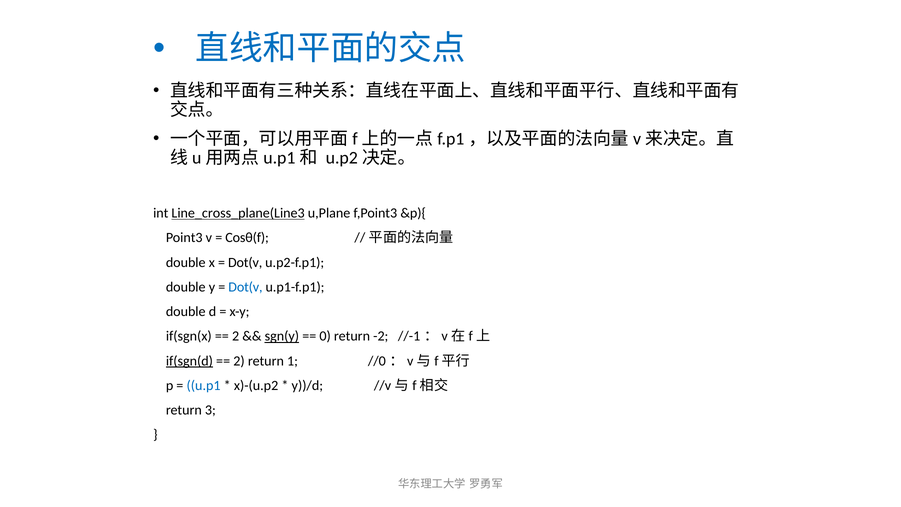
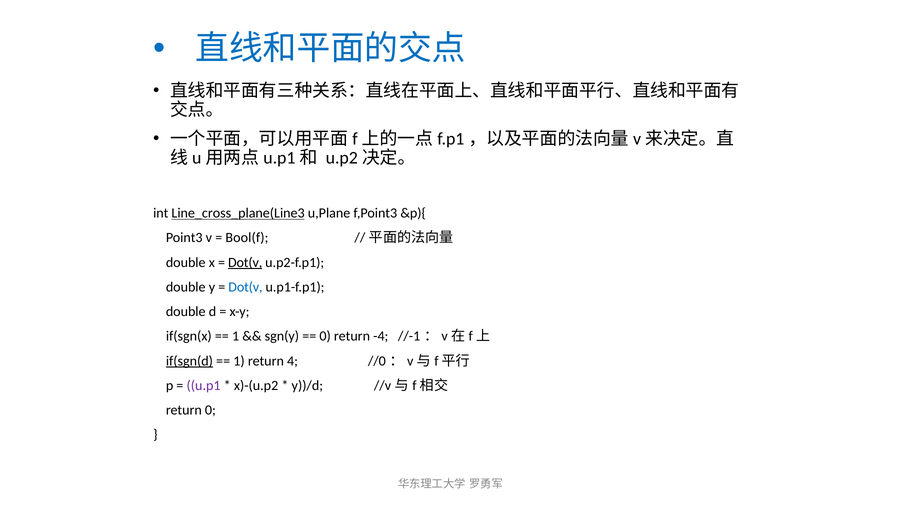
Cosθ(f: Cosθ(f -> Bool(f
Dot(v at (245, 262) underline: none -> present
2 at (236, 336): 2 -> 1
sgn(y underline: present -> none
-2: -2 -> -4
2 at (239, 361): 2 -> 1
1: 1 -> 4
u.p1 colour: blue -> purple
return 3: 3 -> 0
